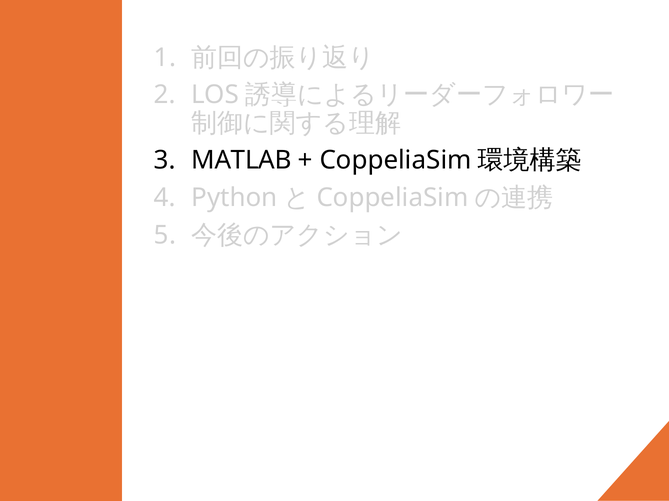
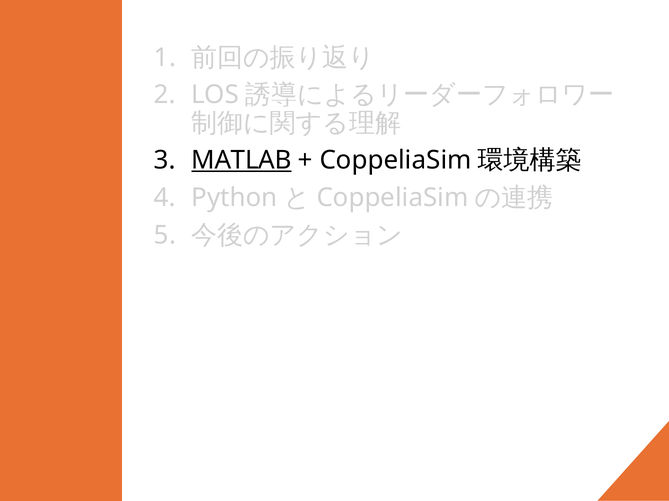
MATLAB underline: none -> present
